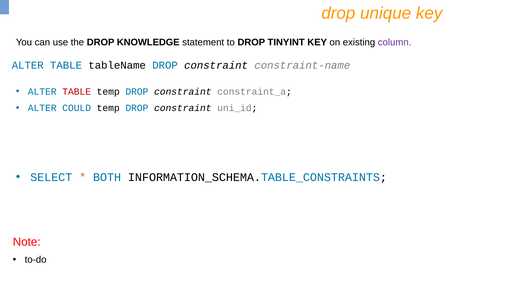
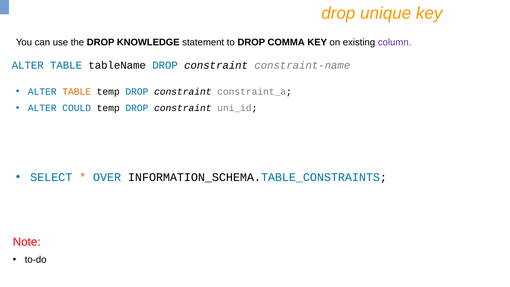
TINYINT: TINYINT -> COMMA
TABLE at (77, 91) colour: red -> orange
BOTH: BOTH -> OVER
